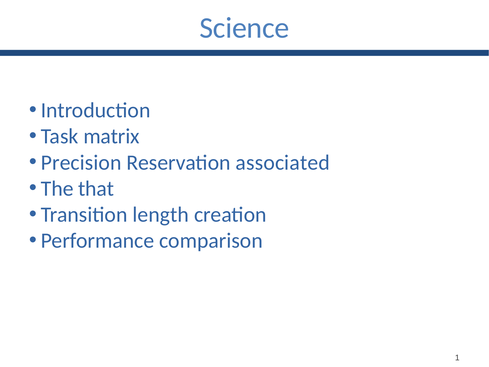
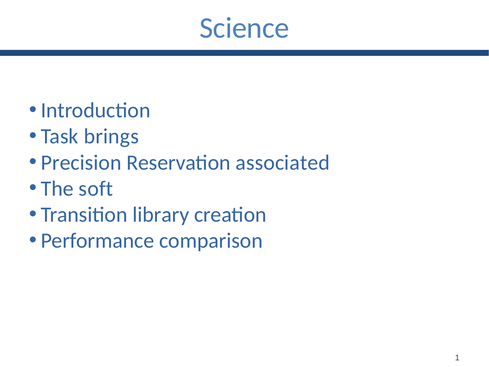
matrix: matrix -> brings
that: that -> soft
length: length -> library
